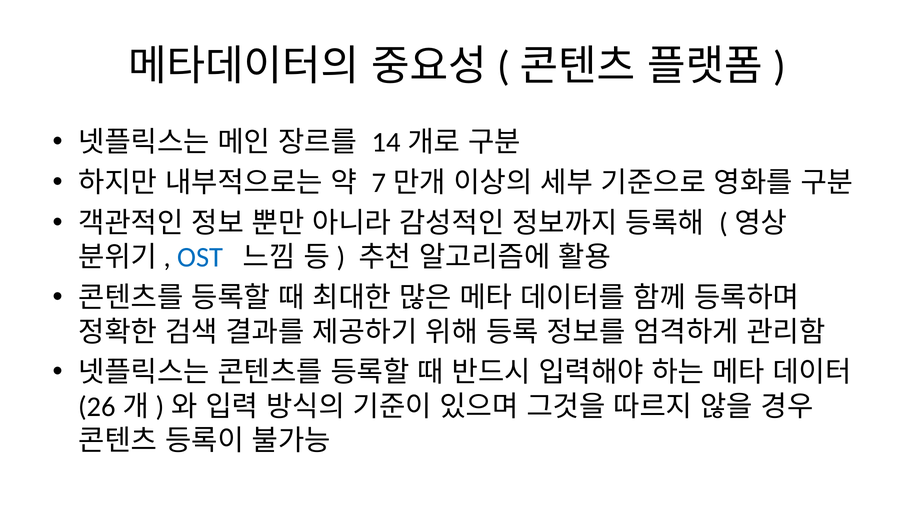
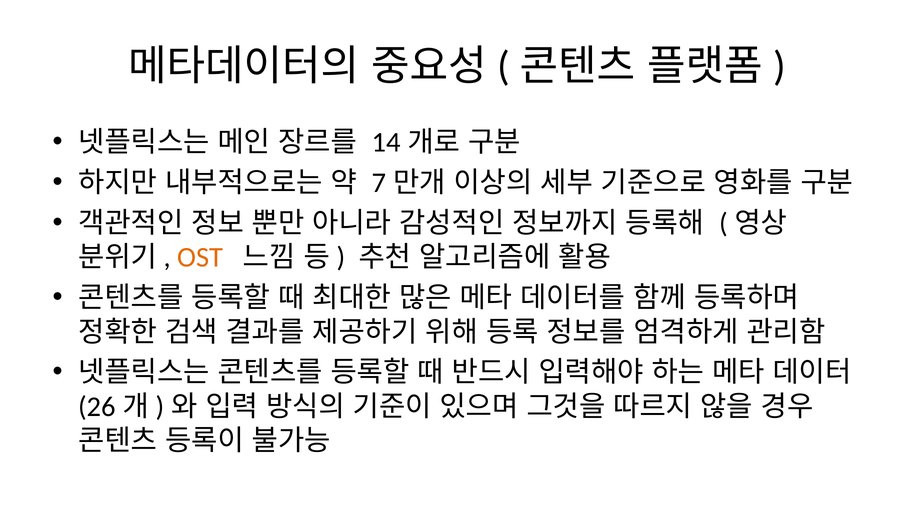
OST colour: blue -> orange
